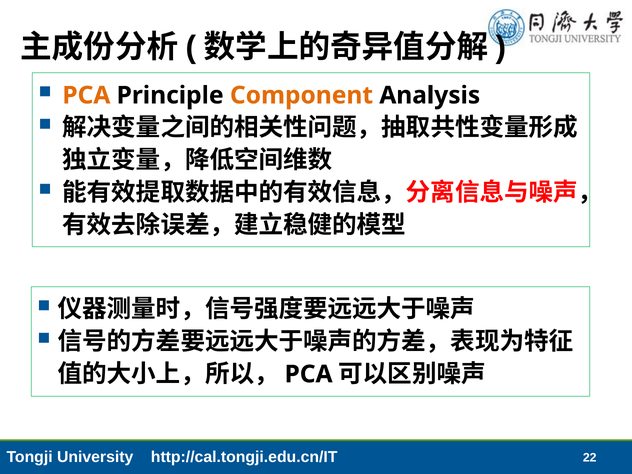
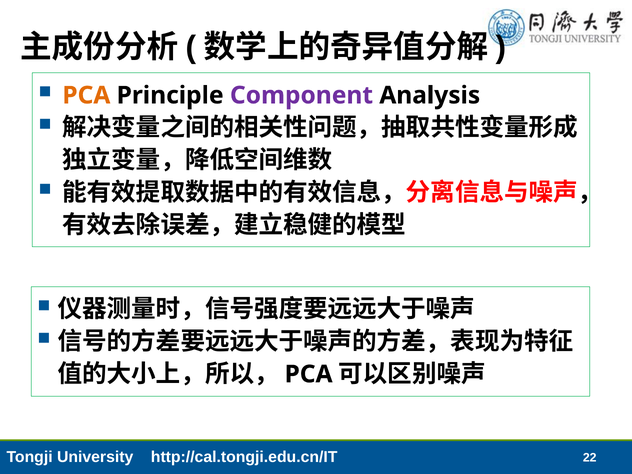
Component colour: orange -> purple
